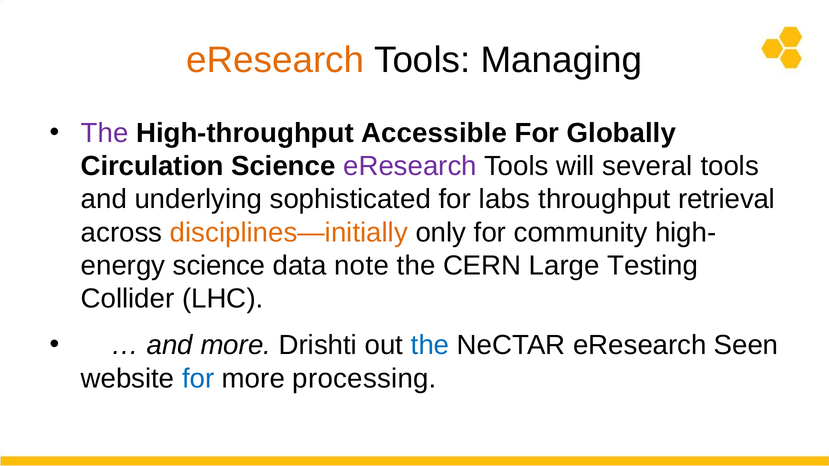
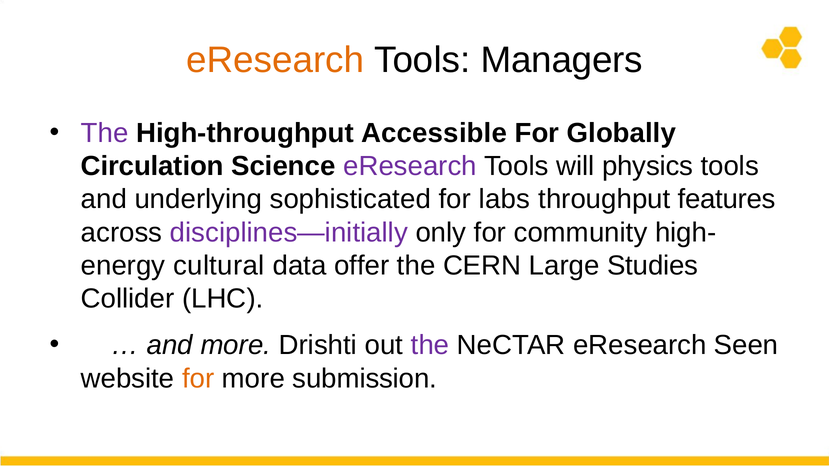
Managing: Managing -> Managers
several: several -> physics
retrieval: retrieval -> features
disciplines—initially colour: orange -> purple
science at (219, 266): science -> cultural
note: note -> offer
Testing: Testing -> Studies
the at (430, 346) colour: blue -> purple
for at (198, 379) colour: blue -> orange
processing: processing -> submission
